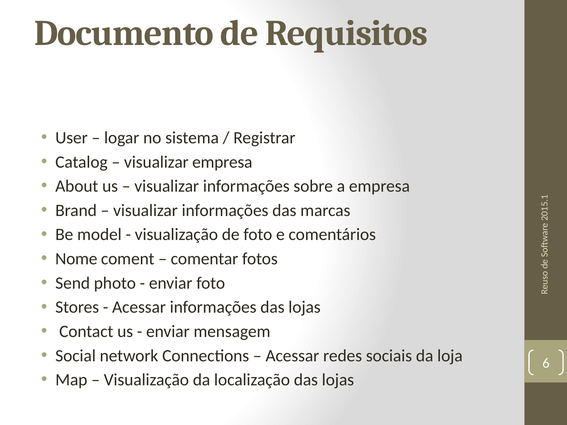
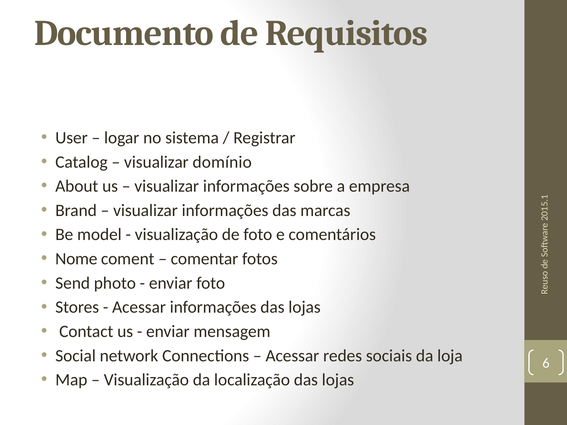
visualizar empresa: empresa -> domínio
